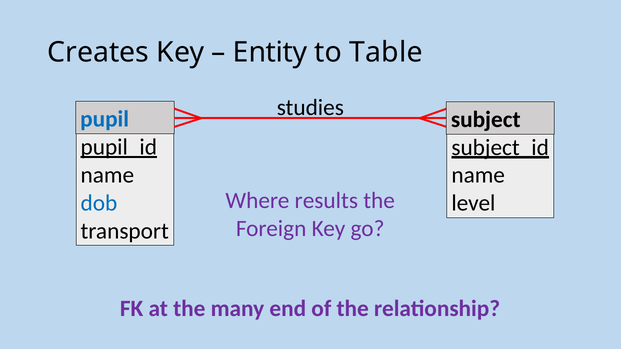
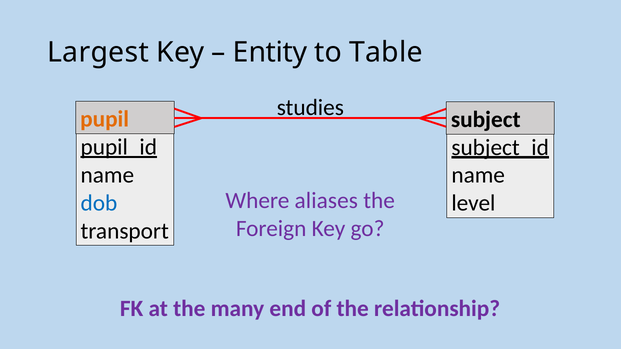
Creates: Creates -> Largest
pupil colour: blue -> orange
results: results -> aliases
